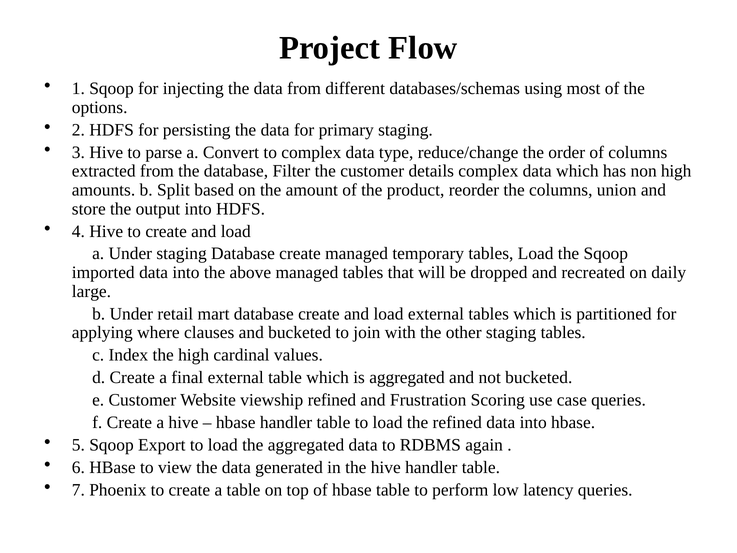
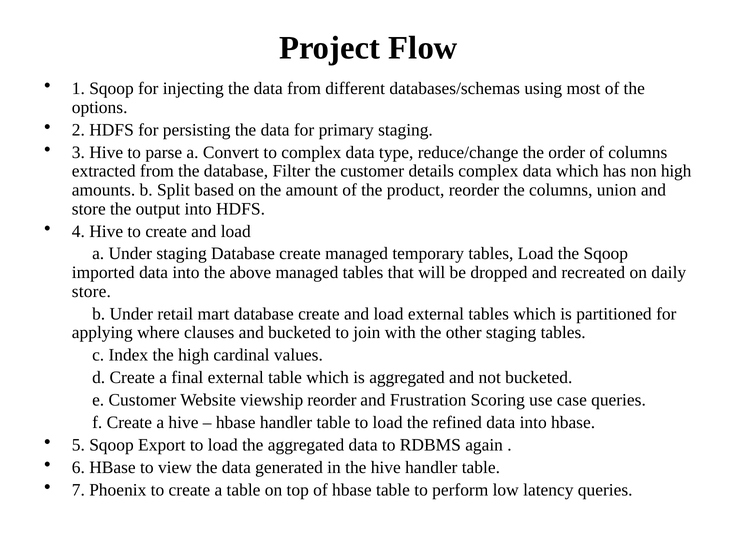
large at (91, 291): large -> store
viewship refined: refined -> reorder
